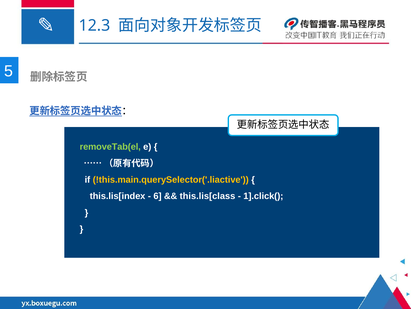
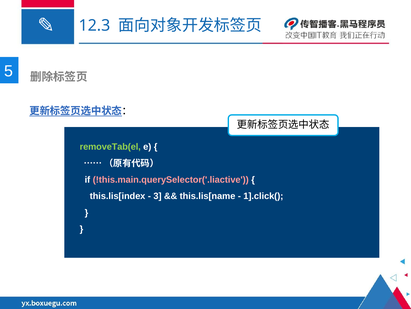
!this.main.querySelector('.liactive colour: yellow -> pink
6: 6 -> 3
this.lis[class: this.lis[class -> this.lis[name
